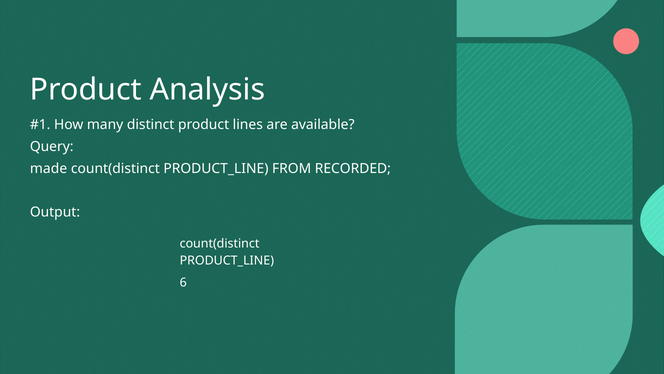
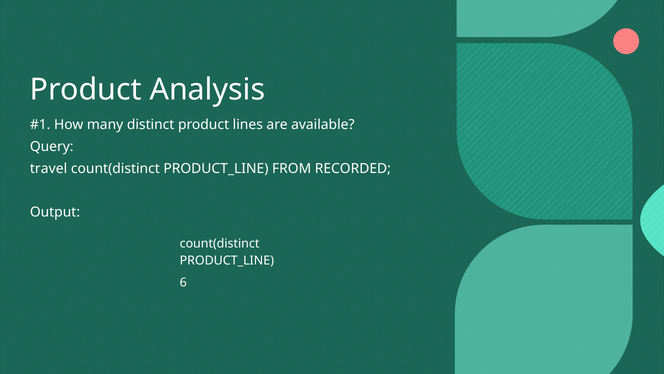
made: made -> travel
